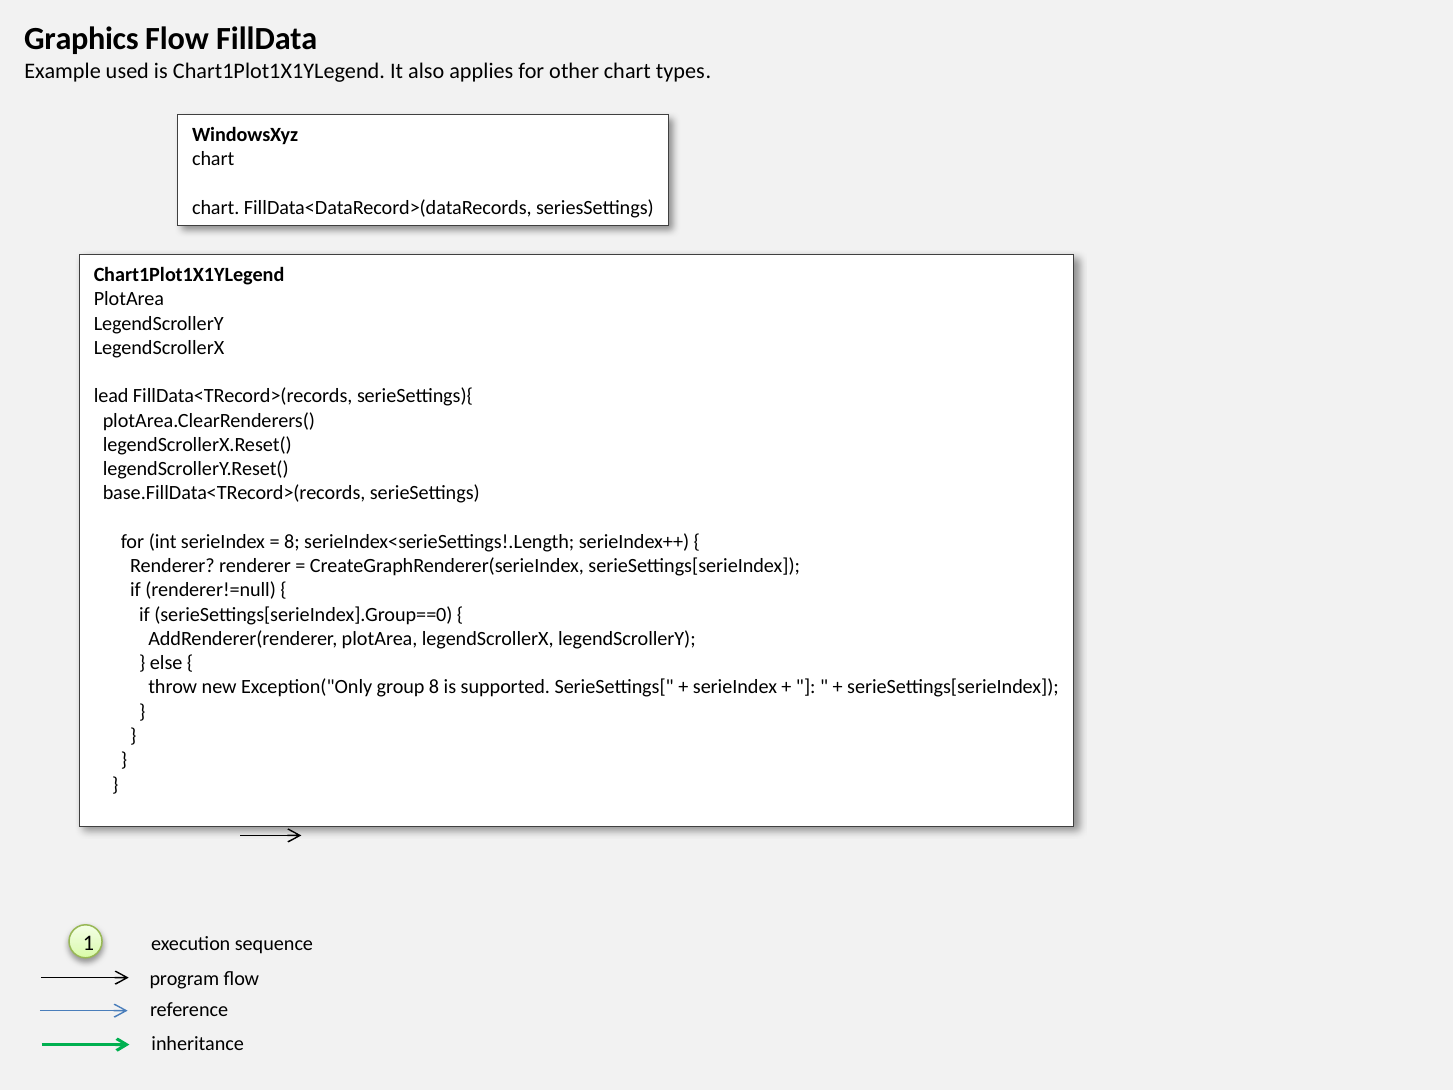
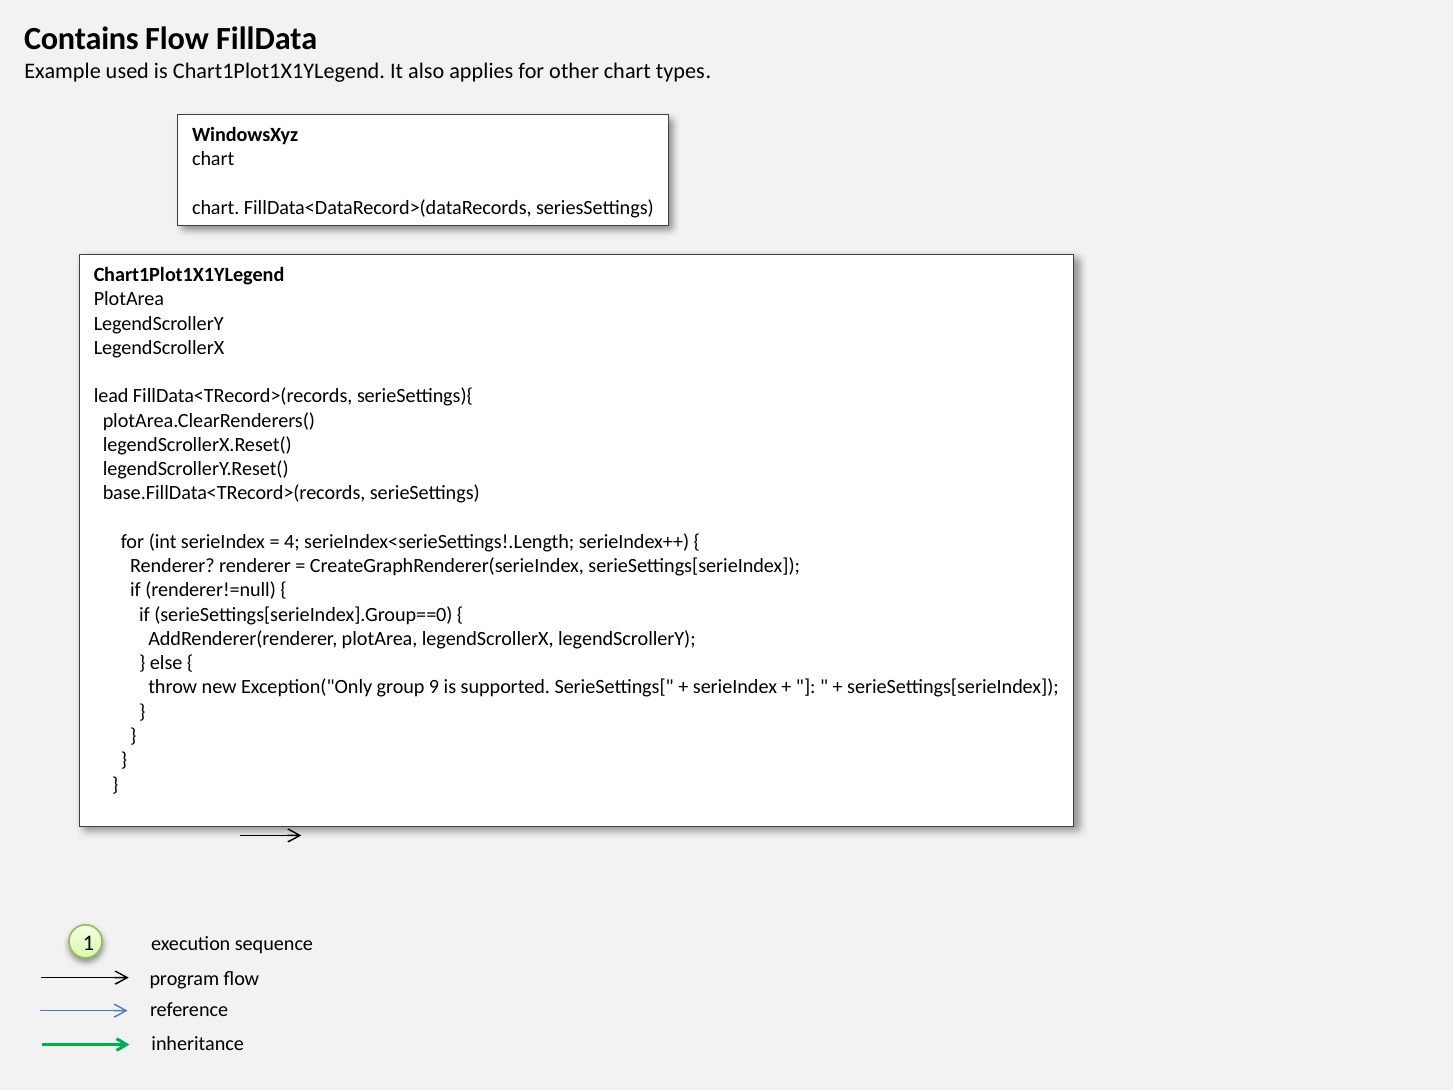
Graphics: Graphics -> Contains
8 at (292, 542): 8 -> 4
group 8: 8 -> 9
